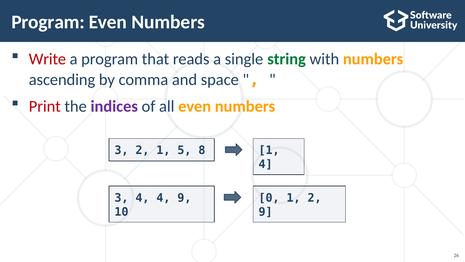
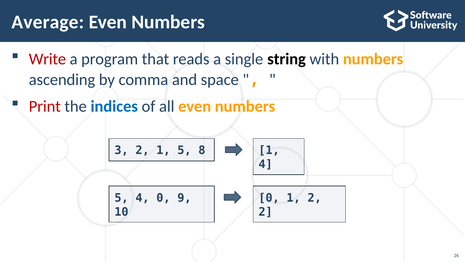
Program at (48, 22): Program -> Average
string colour: green -> black
indices colour: purple -> blue
3 at (121, 198): 3 -> 5
4 4: 4 -> 0
9 at (266, 212): 9 -> 2
